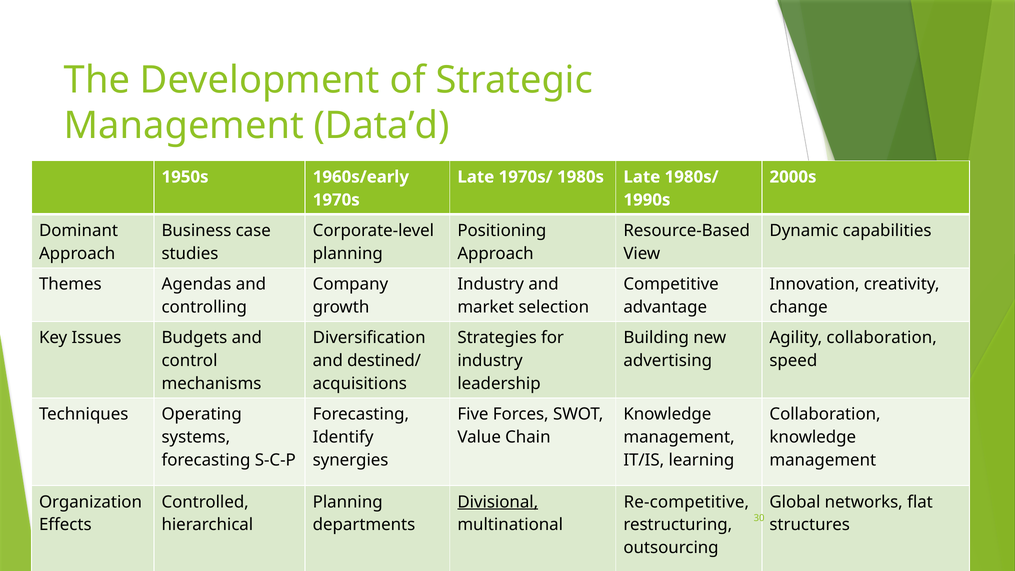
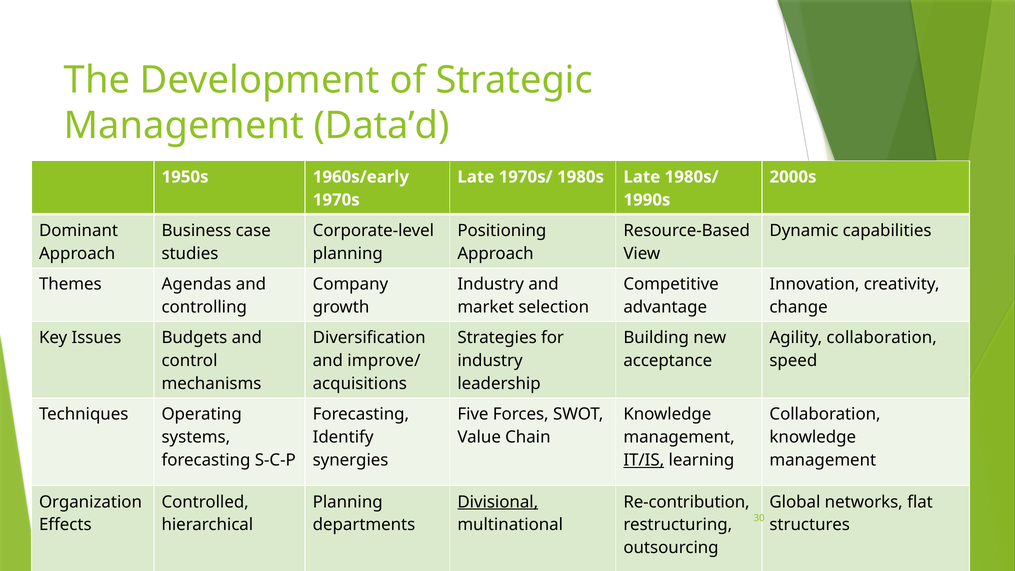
destined/: destined/ -> improve/
advertising: advertising -> acceptance
IT/IS underline: none -> present
Re-competitive: Re-competitive -> Re-contribution
